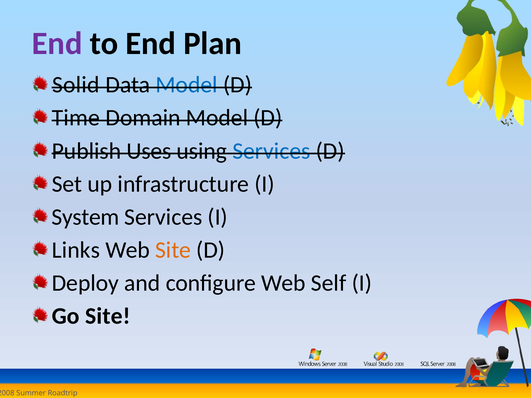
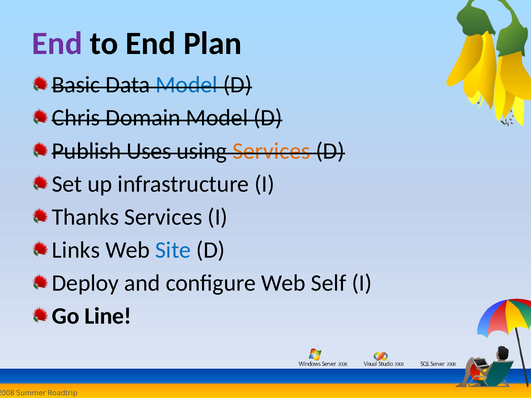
Solid: Solid -> Basic
Time: Time -> Chris
Services at (271, 151) colour: blue -> orange
System: System -> Thanks
Site at (173, 250) colour: orange -> blue
Go Site: Site -> Line
